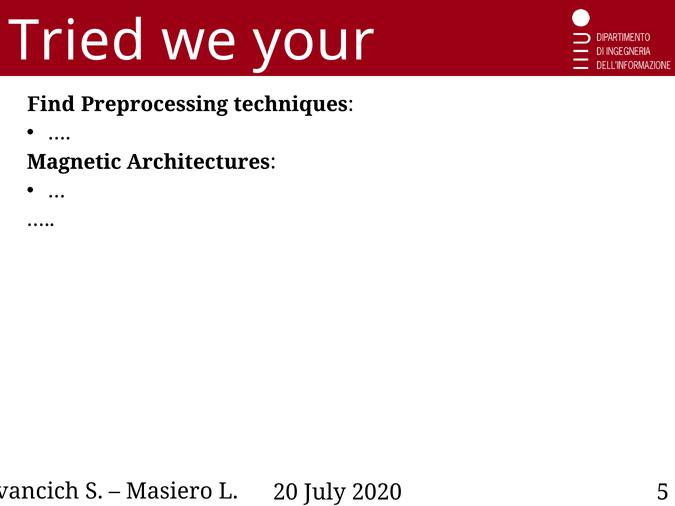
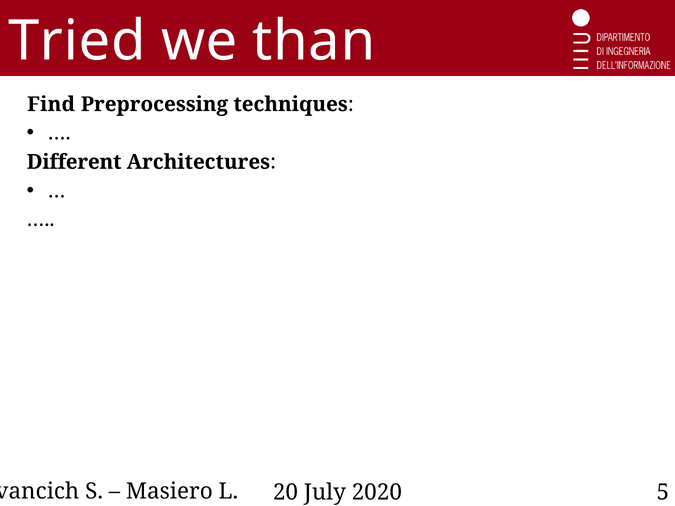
your: your -> than
Magnetic: Magnetic -> Different
